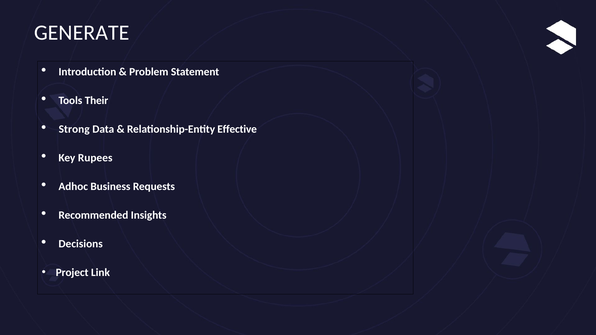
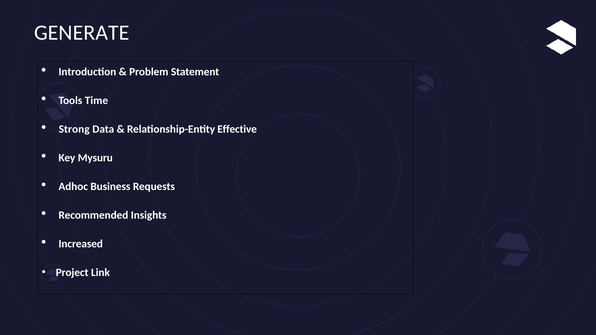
Their: Their -> Time
Rupees: Rupees -> Mysuru
Decisions: Decisions -> Increased
